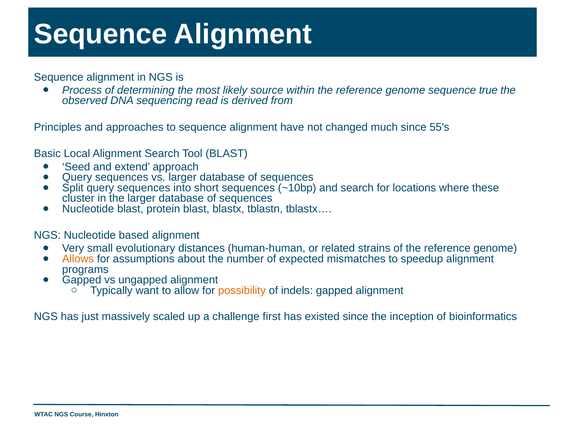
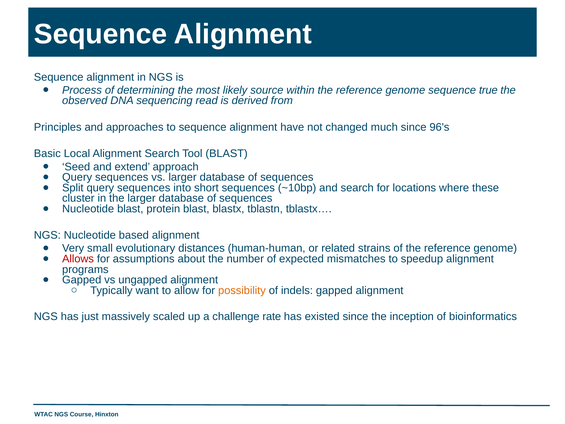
55's: 55's -> 96's
Allows colour: orange -> red
first: first -> rate
